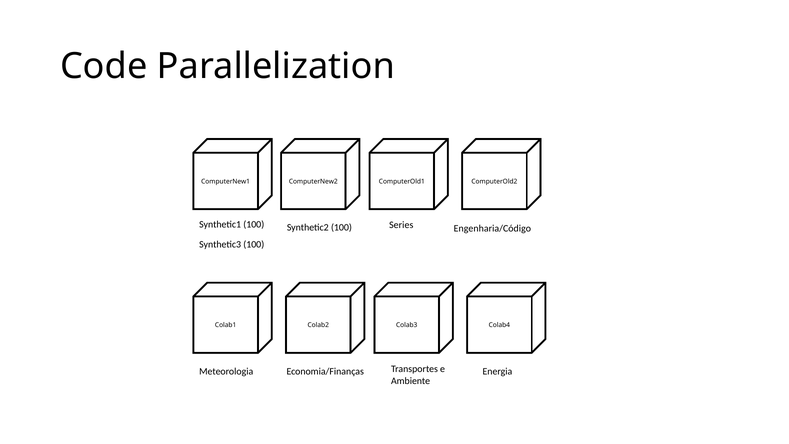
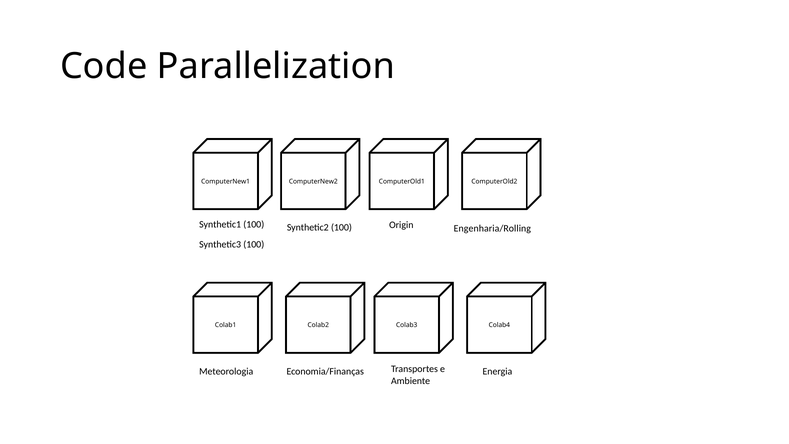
Series: Series -> Origin
Engenharia/Código: Engenharia/Código -> Engenharia/Rolling
